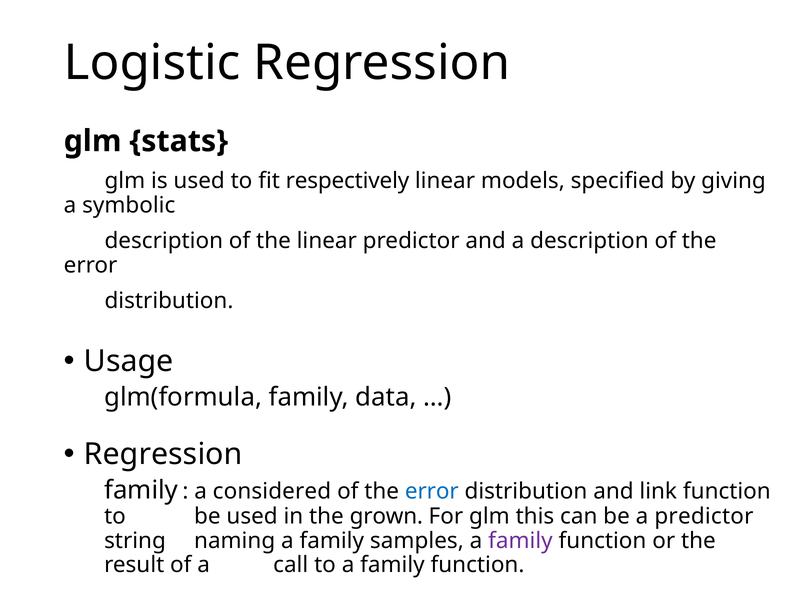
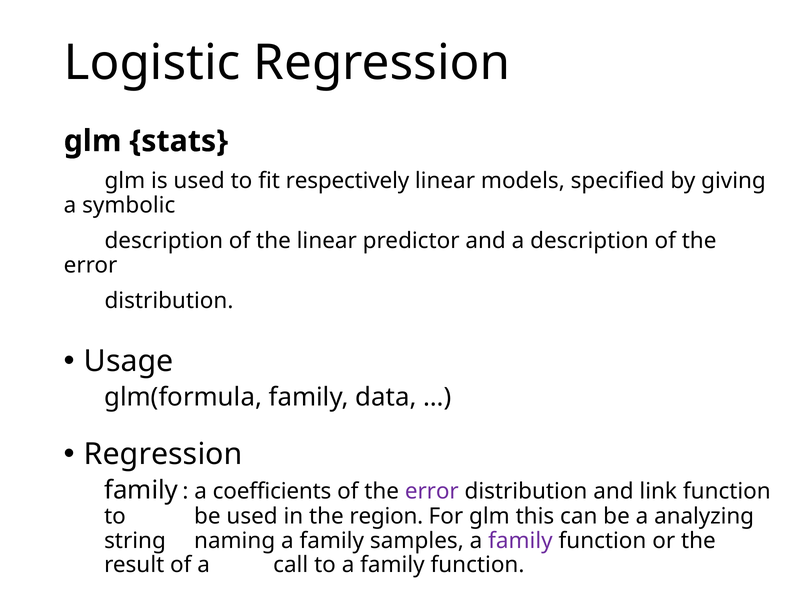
considered: considered -> coefficients
error at (432, 491) colour: blue -> purple
grown: grown -> region
a predictor: predictor -> analyzing
